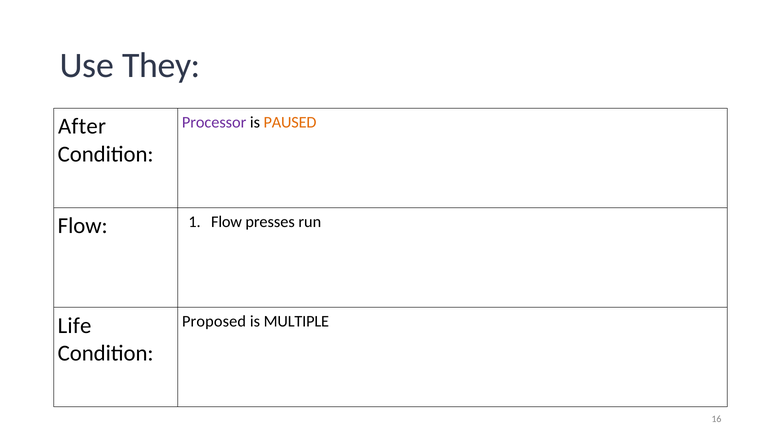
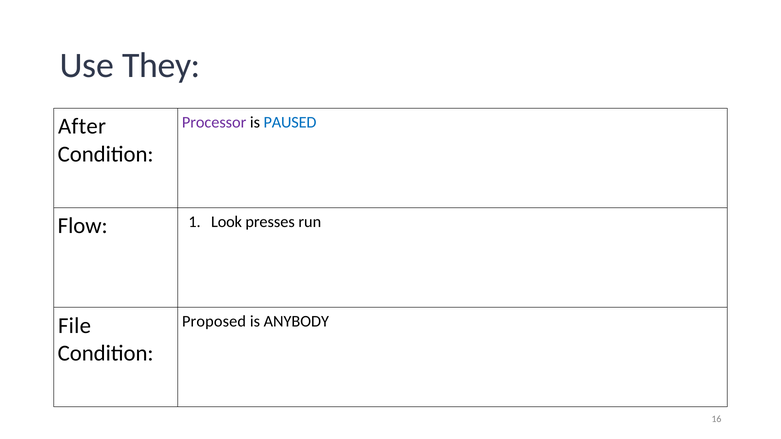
PAUSED colour: orange -> blue
Flow at (227, 222): Flow -> Look
MULTIPLE: MULTIPLE -> ANYBODY
Life: Life -> File
